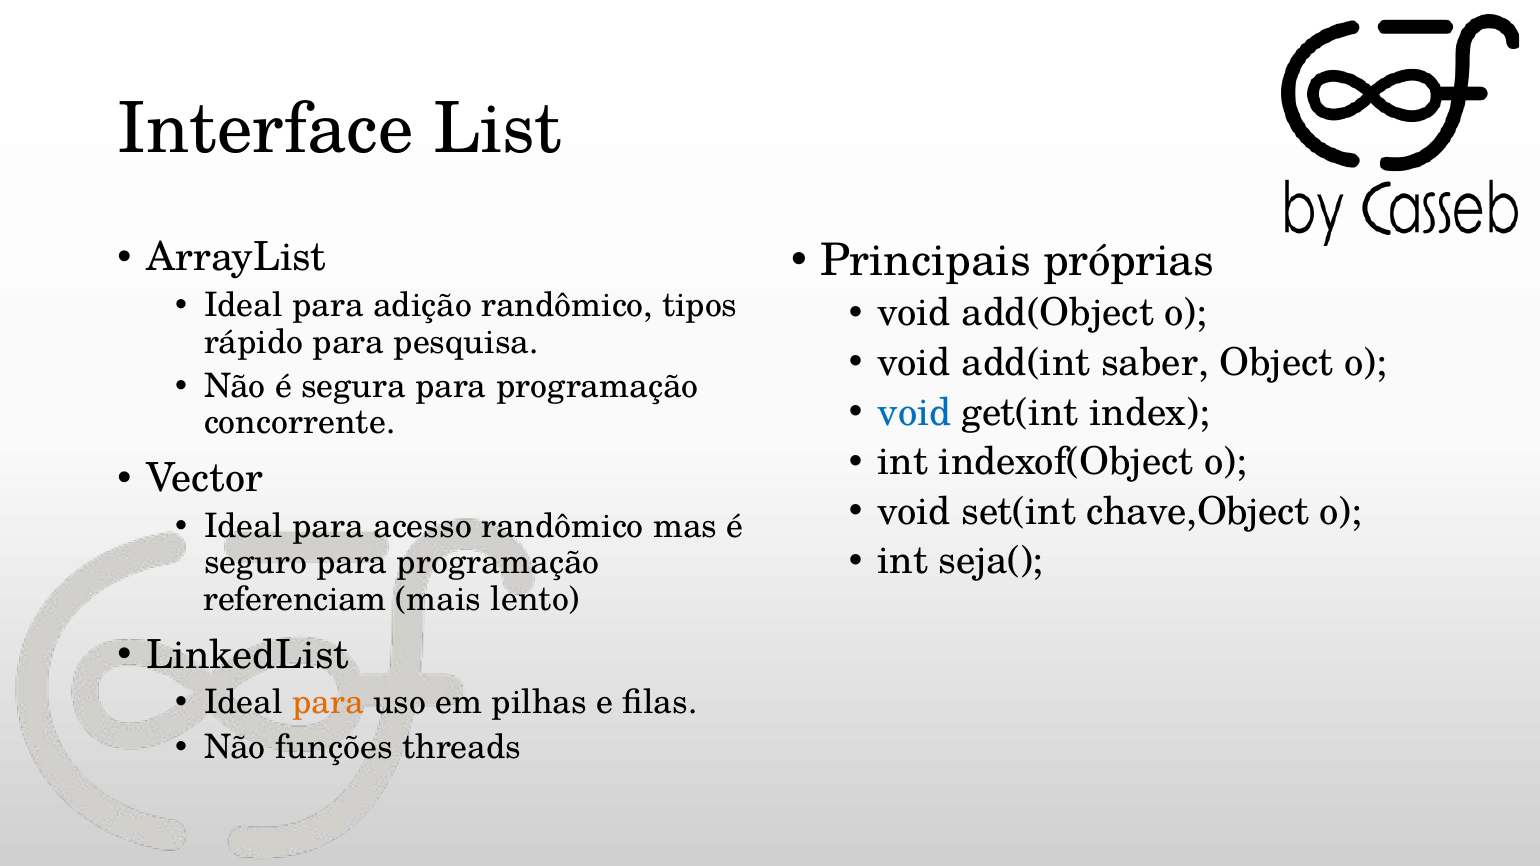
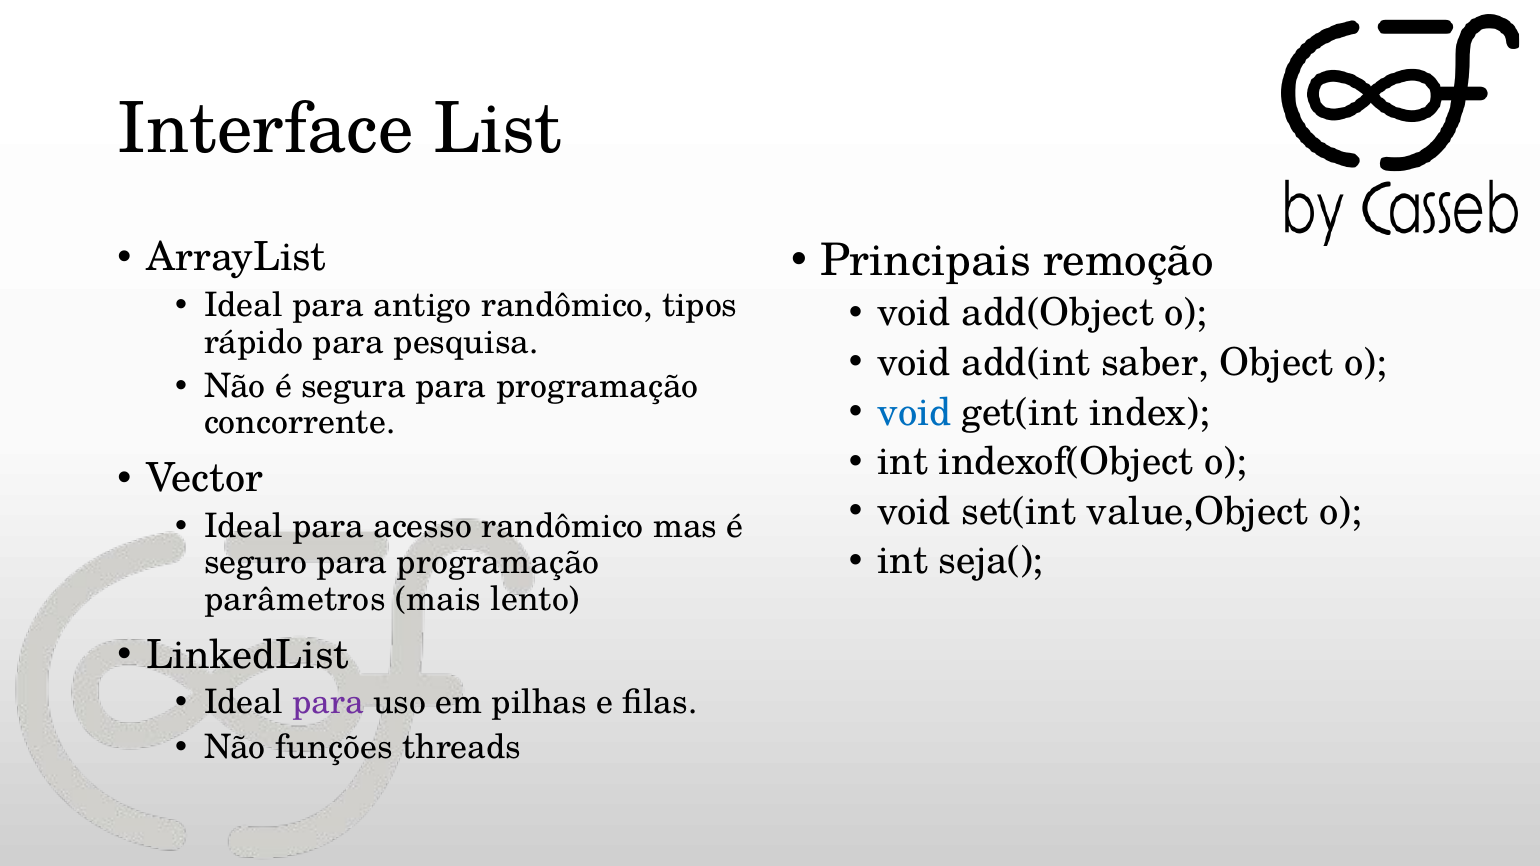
próprias: próprias -> remoção
adição: adição -> antigo
chave,Object: chave,Object -> value,Object
referenciam: referenciam -> parâmetros
para at (328, 703) colour: orange -> purple
